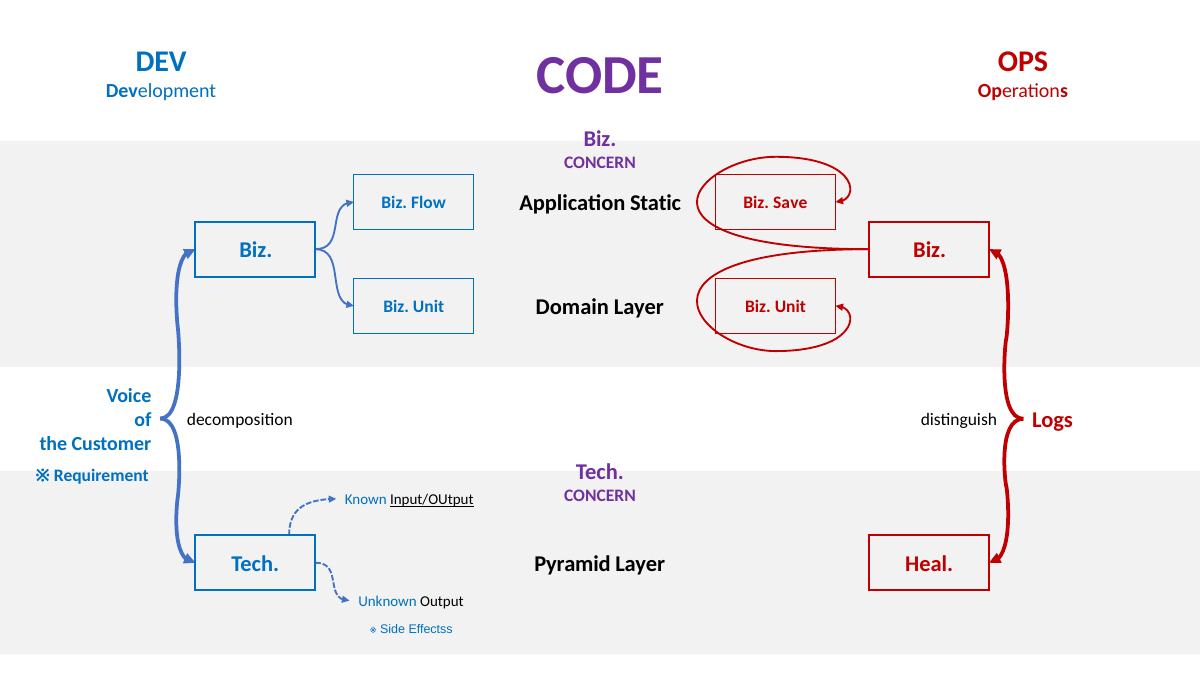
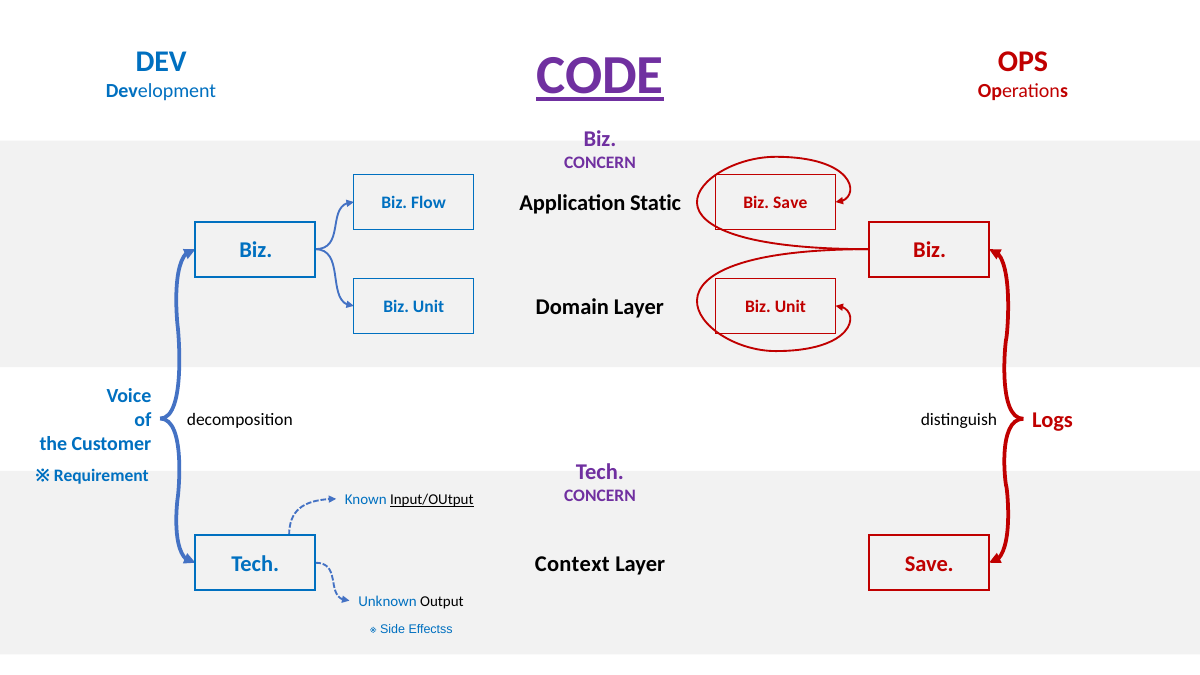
CODE underline: none -> present
Pyramid: Pyramid -> Context
Heal at (929, 564): Heal -> Save
